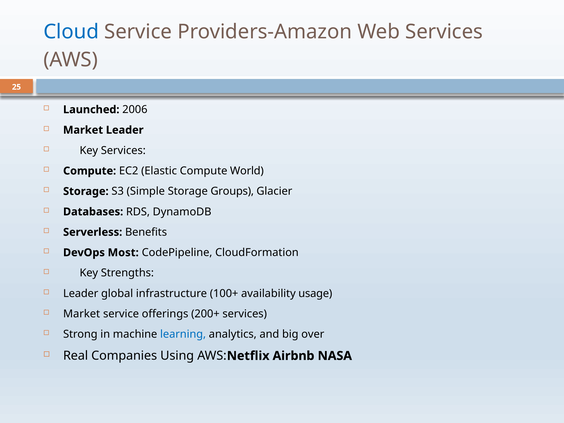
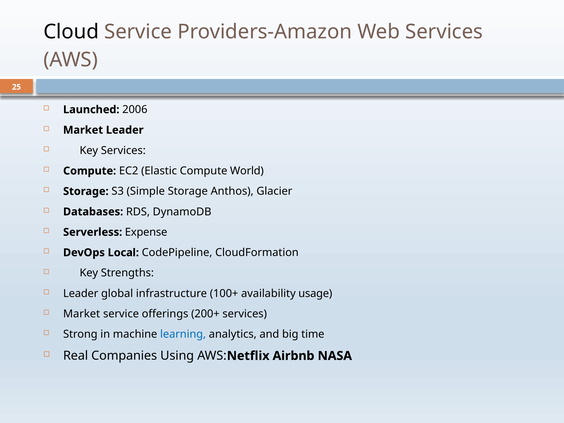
Cloud colour: blue -> black
Groups: Groups -> Anthos
Benefits: Benefits -> Expense
Most: Most -> Local
over: over -> time
